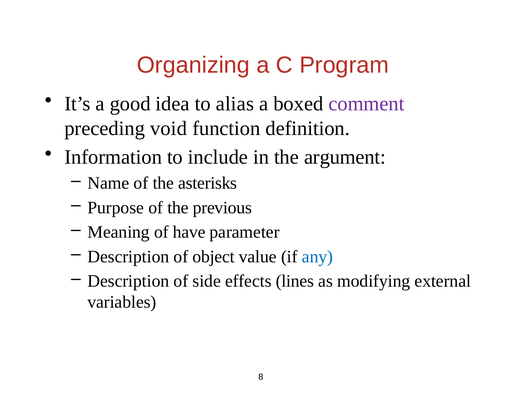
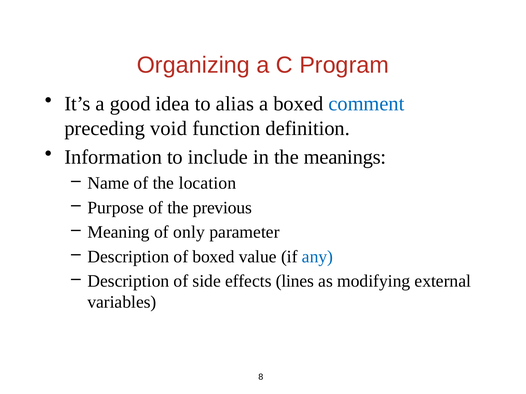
comment colour: purple -> blue
argument: argument -> meanings
asterisks: asterisks -> location
have: have -> only
of object: object -> boxed
